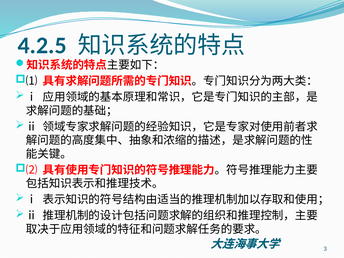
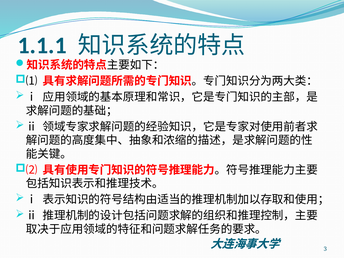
4.2.5: 4.2.5 -> 1.1.1
